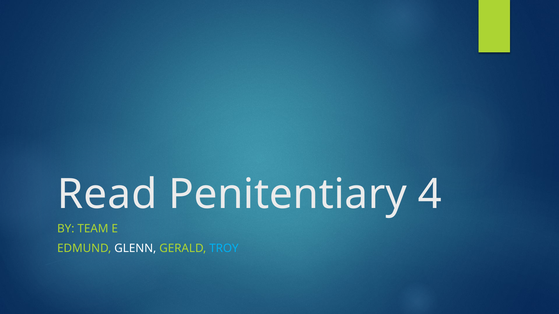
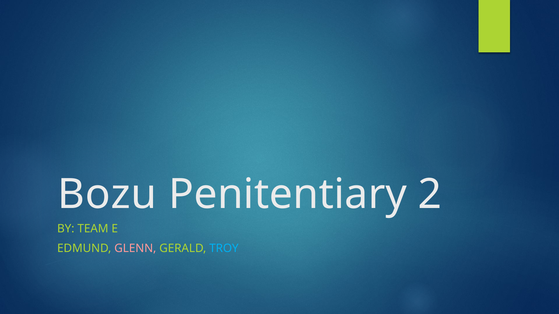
Read: Read -> Bozu
4: 4 -> 2
GLENN colour: white -> pink
